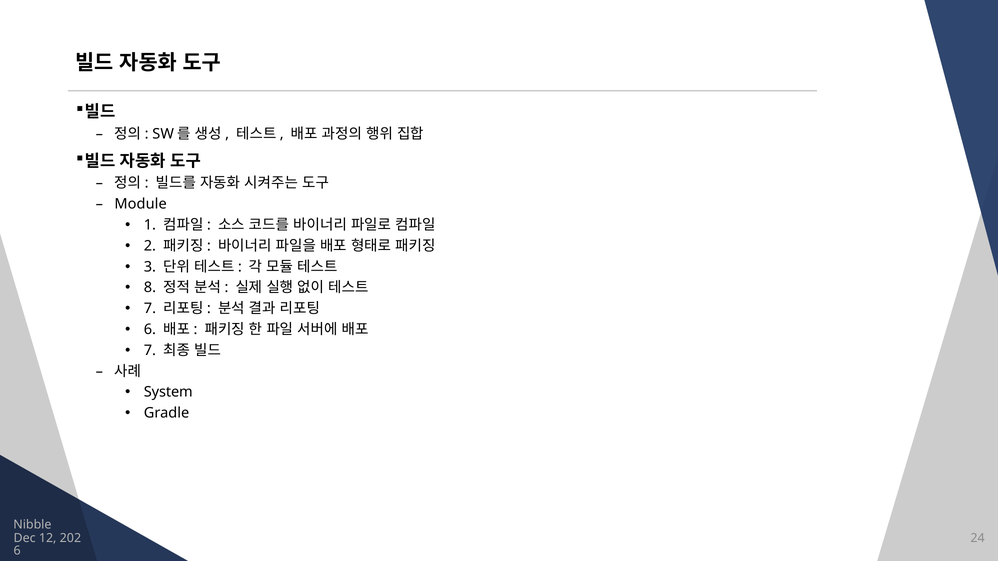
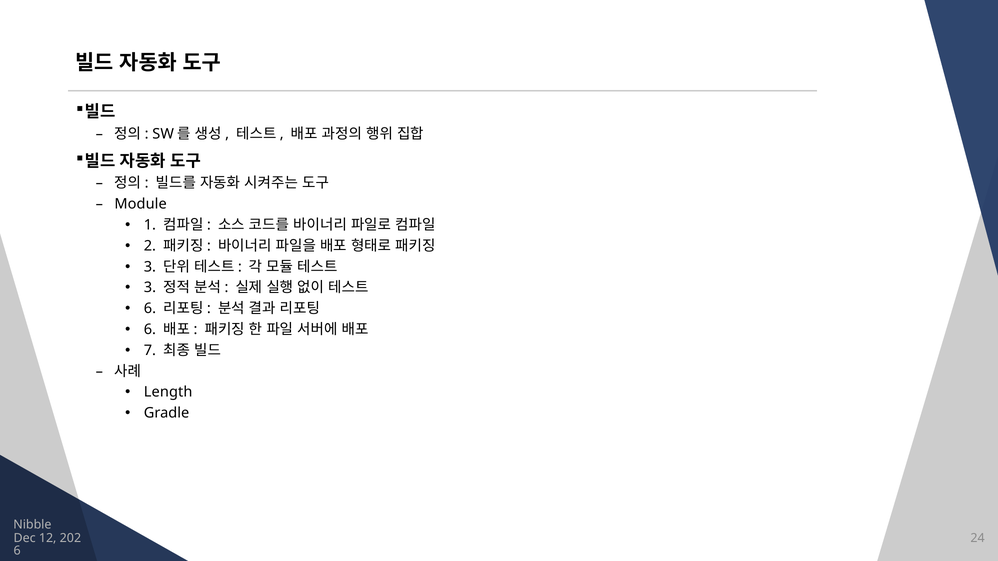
8 at (150, 288): 8 -> 3
7 at (150, 309): 7 -> 6
System: System -> Length
